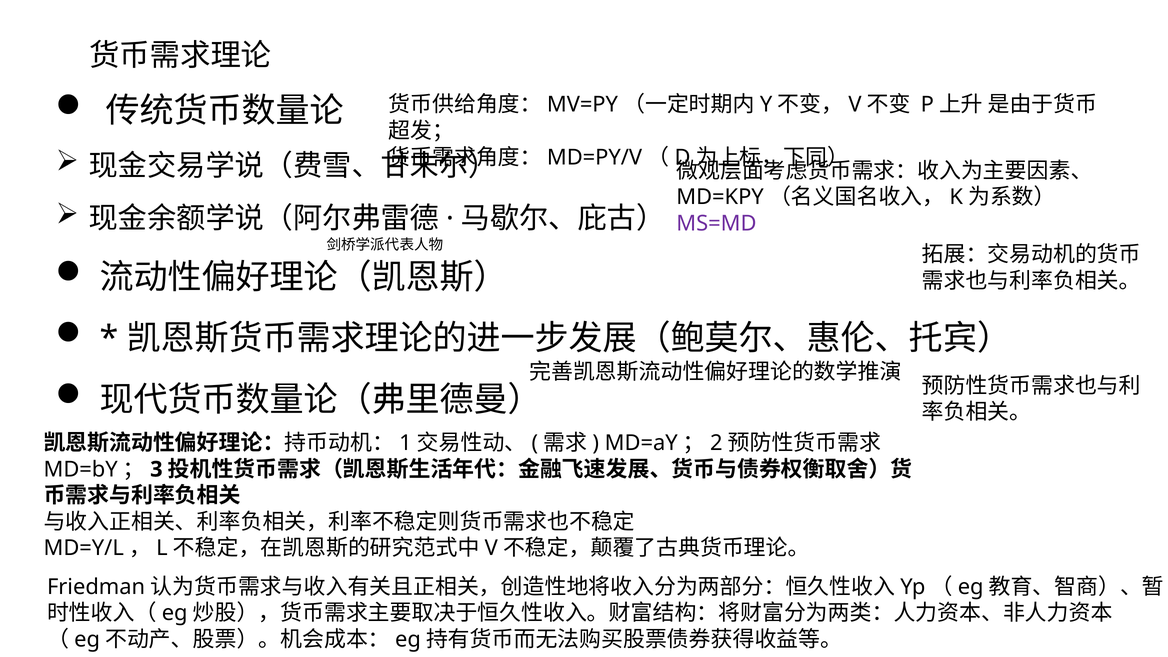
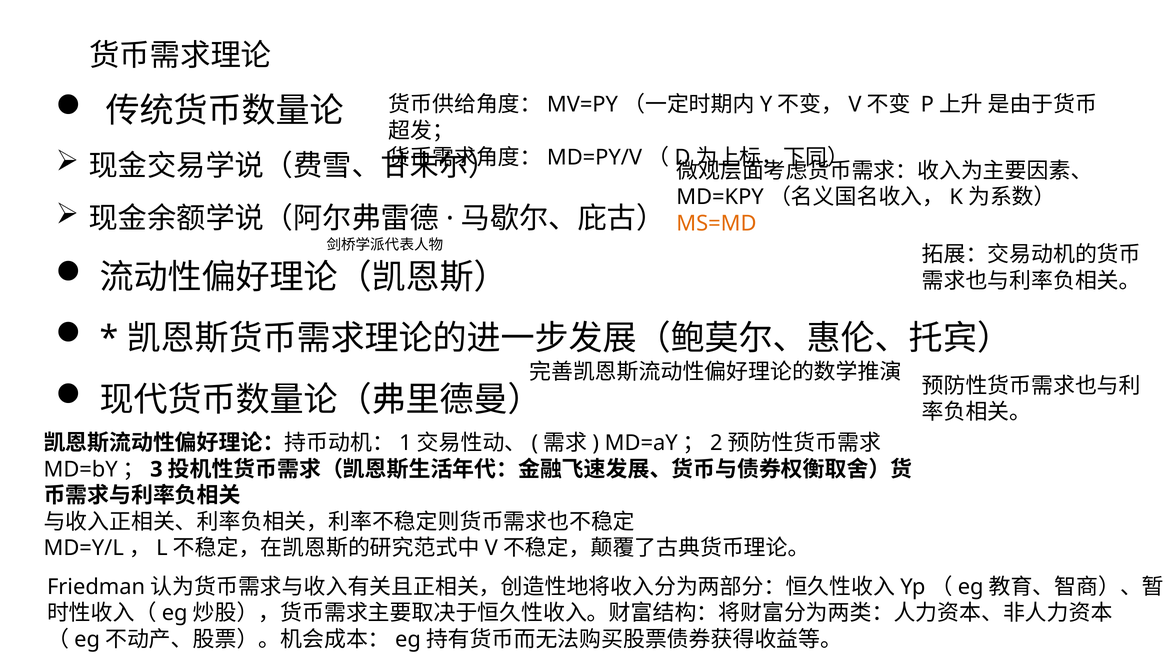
MS=MD colour: purple -> orange
